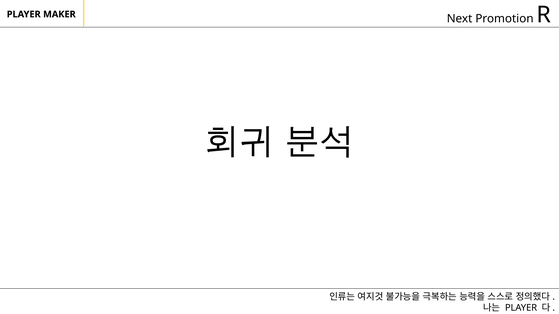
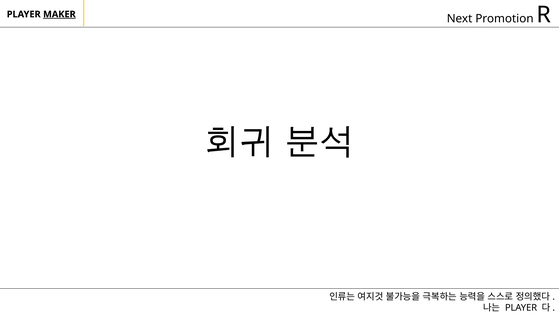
MAKER underline: none -> present
